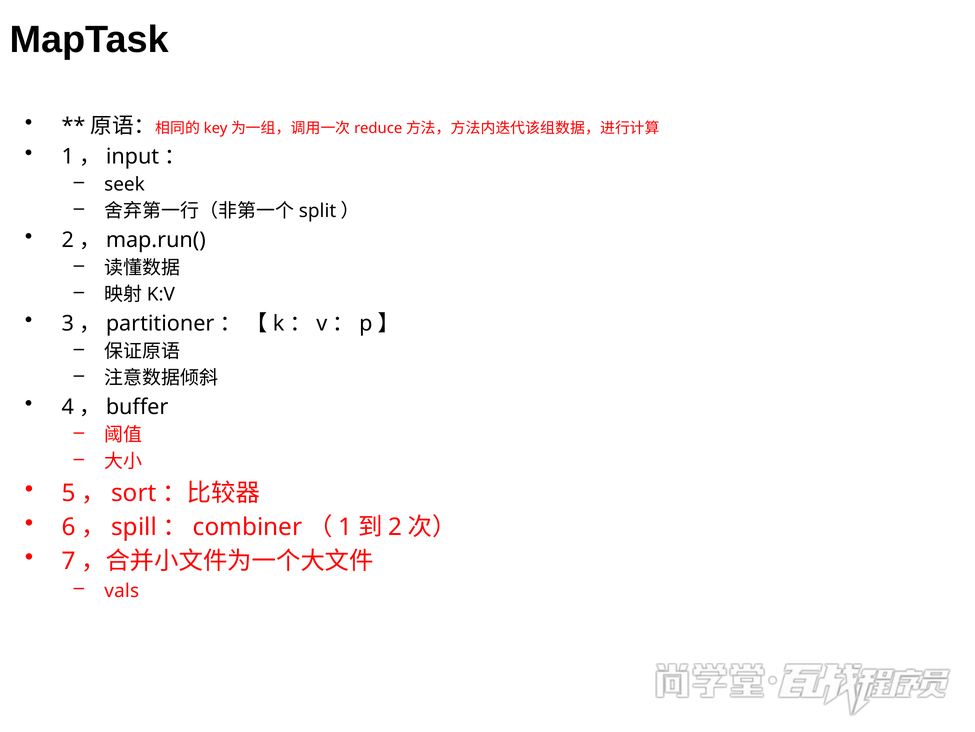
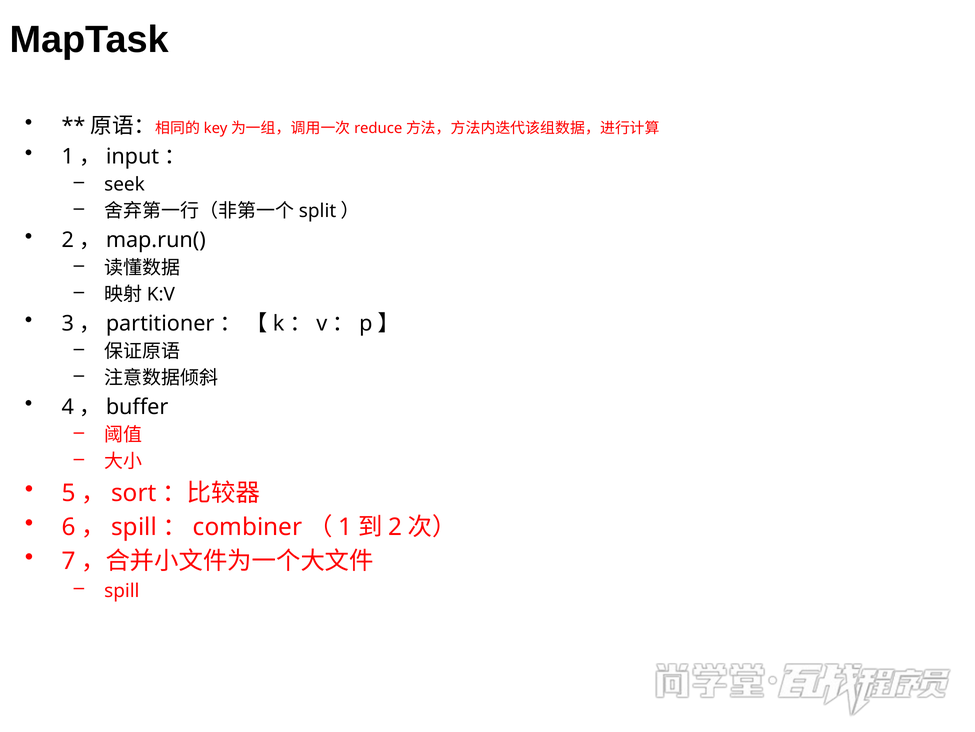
vals: vals -> spill
